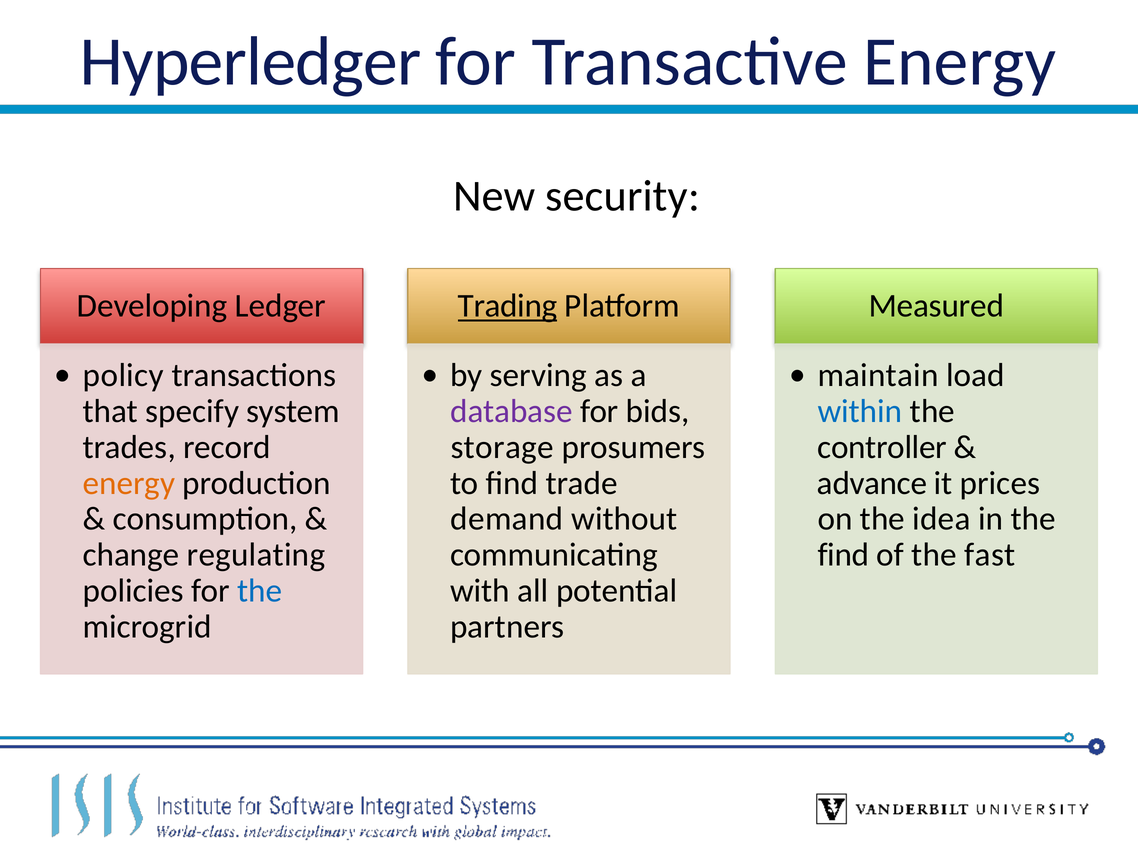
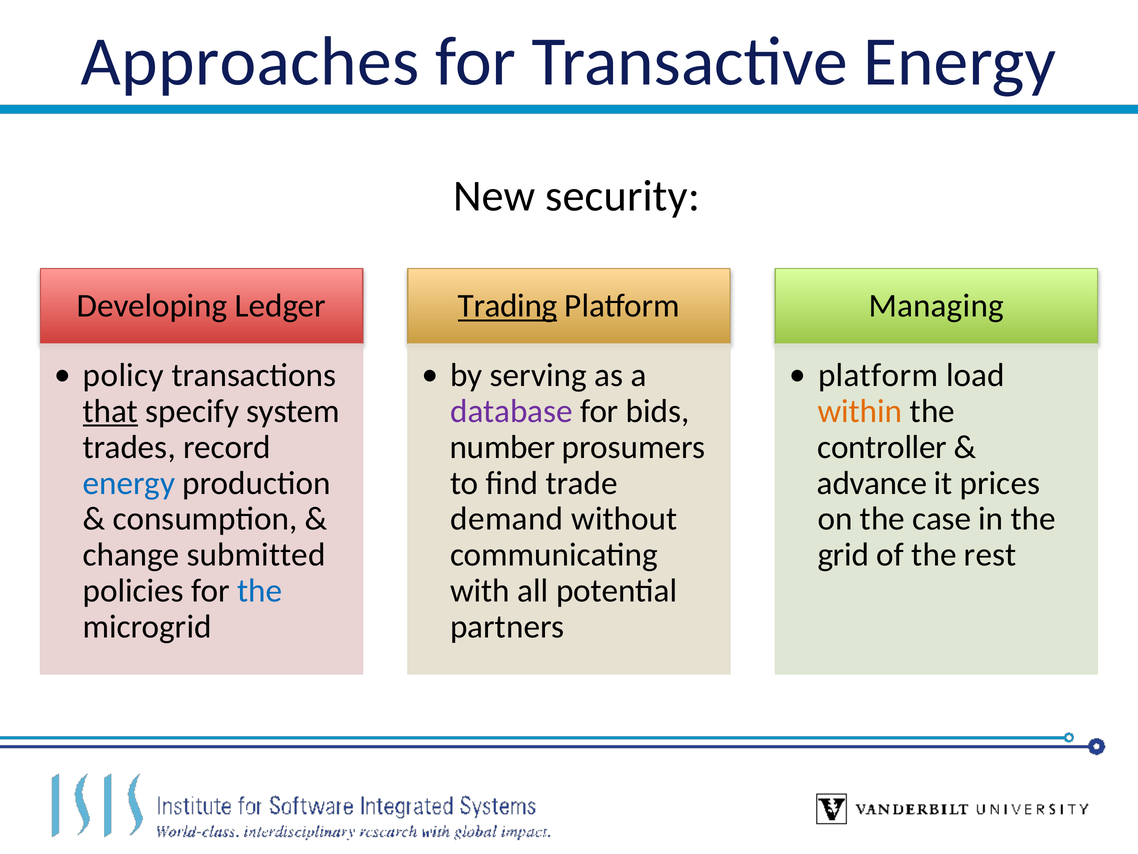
Hyperledger: Hyperledger -> Approaches
Measured: Measured -> Managing
maintain at (878, 375): maintain -> platform
that underline: none -> present
within colour: blue -> orange
storage: storage -> number
energy at (129, 483) colour: orange -> blue
idea: idea -> case
regulating: regulating -> submitted
find at (843, 555): find -> grid
fast: fast -> rest
